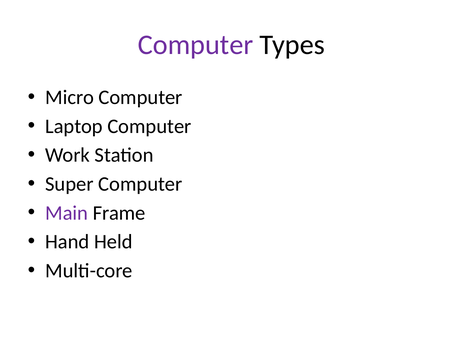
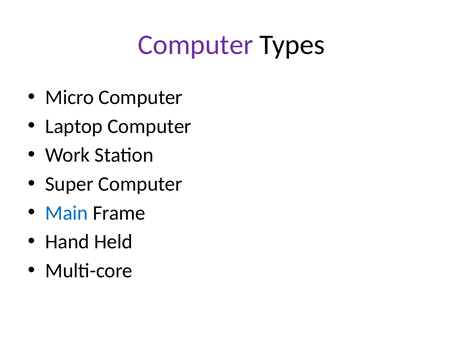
Main colour: purple -> blue
